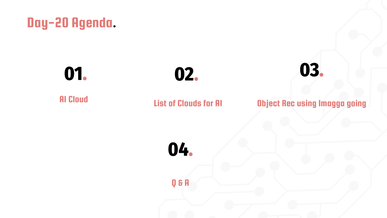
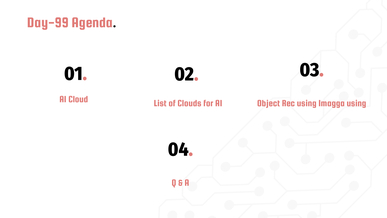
Day-20: Day-20 -> Day-99
Imagga going: going -> using
